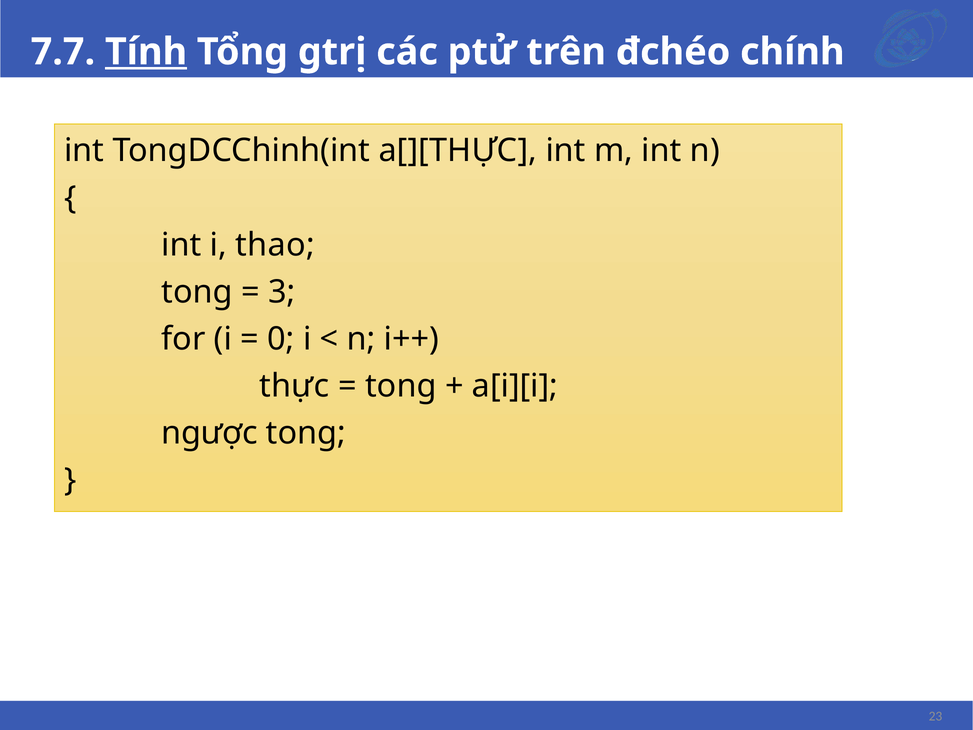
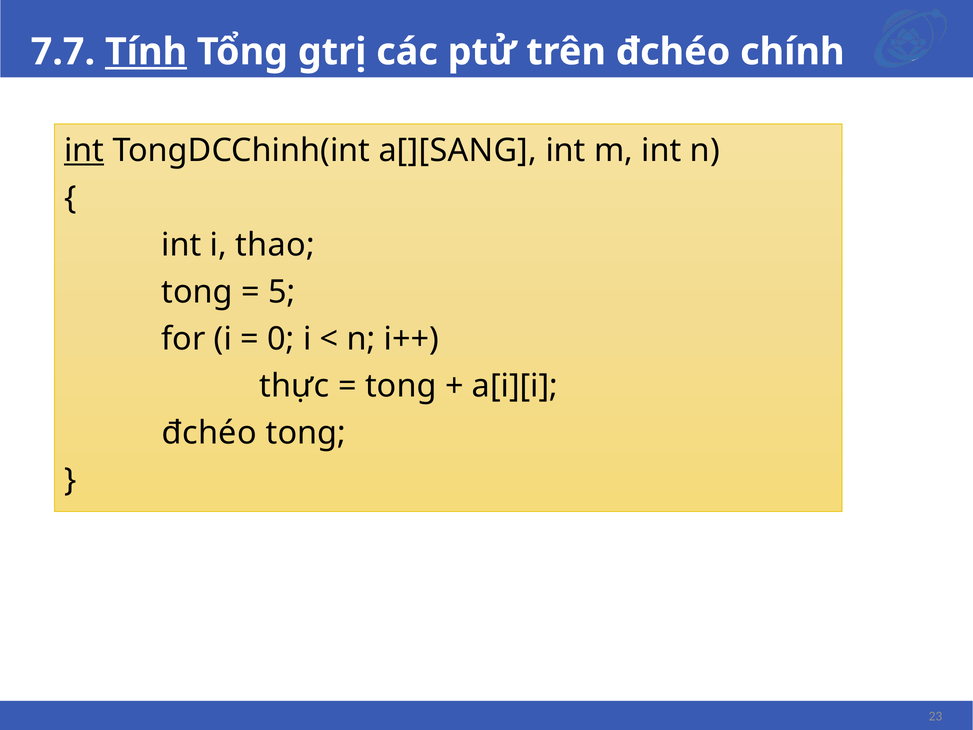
int at (84, 151) underline: none -> present
a[][THỰC: a[][THỰC -> a[][SANG
3: 3 -> 5
ngược at (210, 433): ngược -> đchéo
